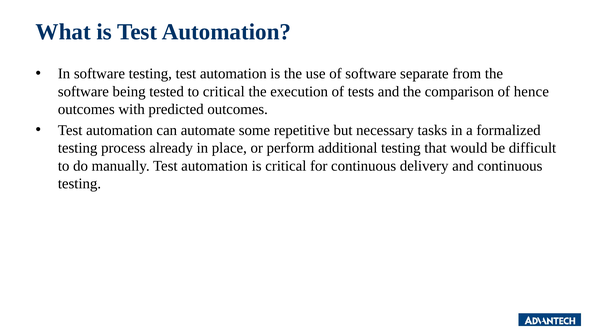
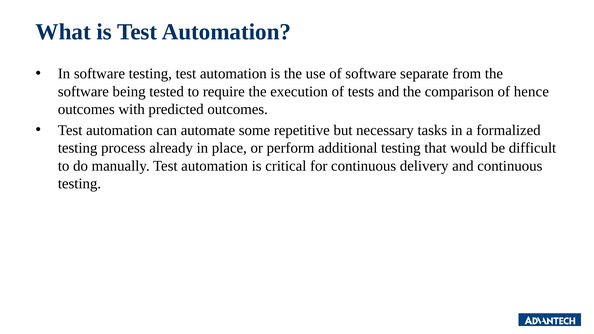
to critical: critical -> require
